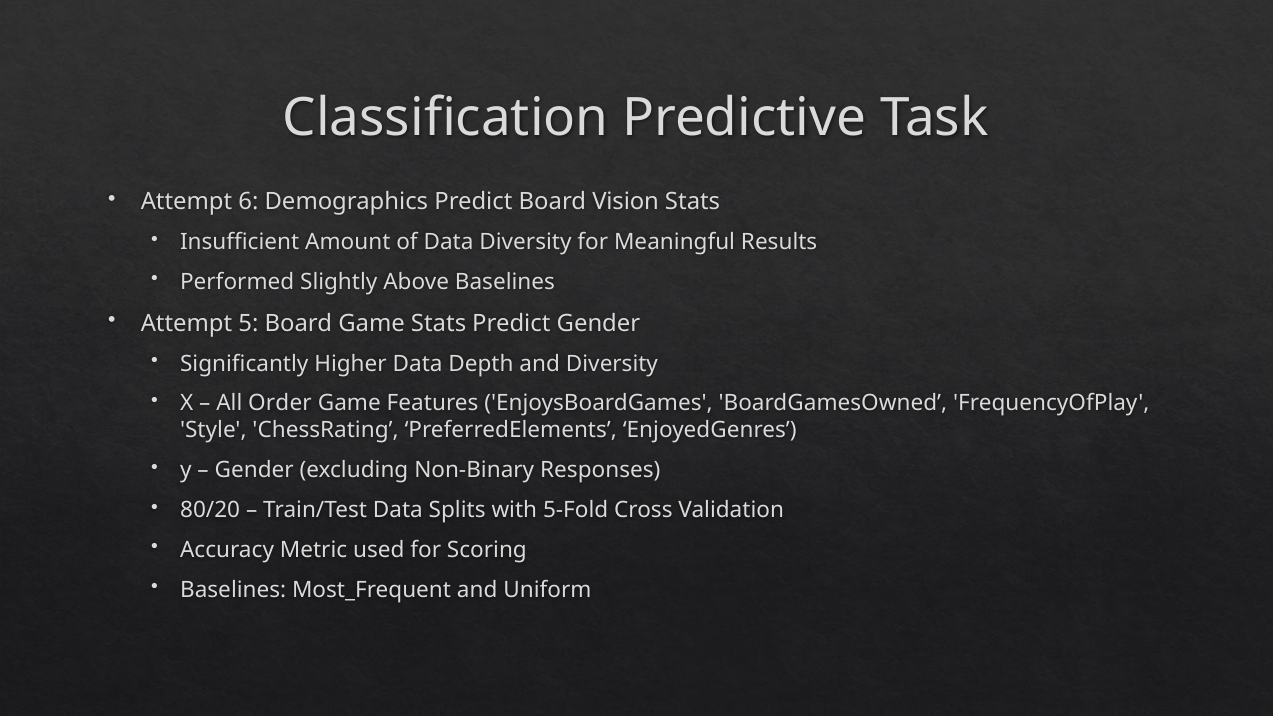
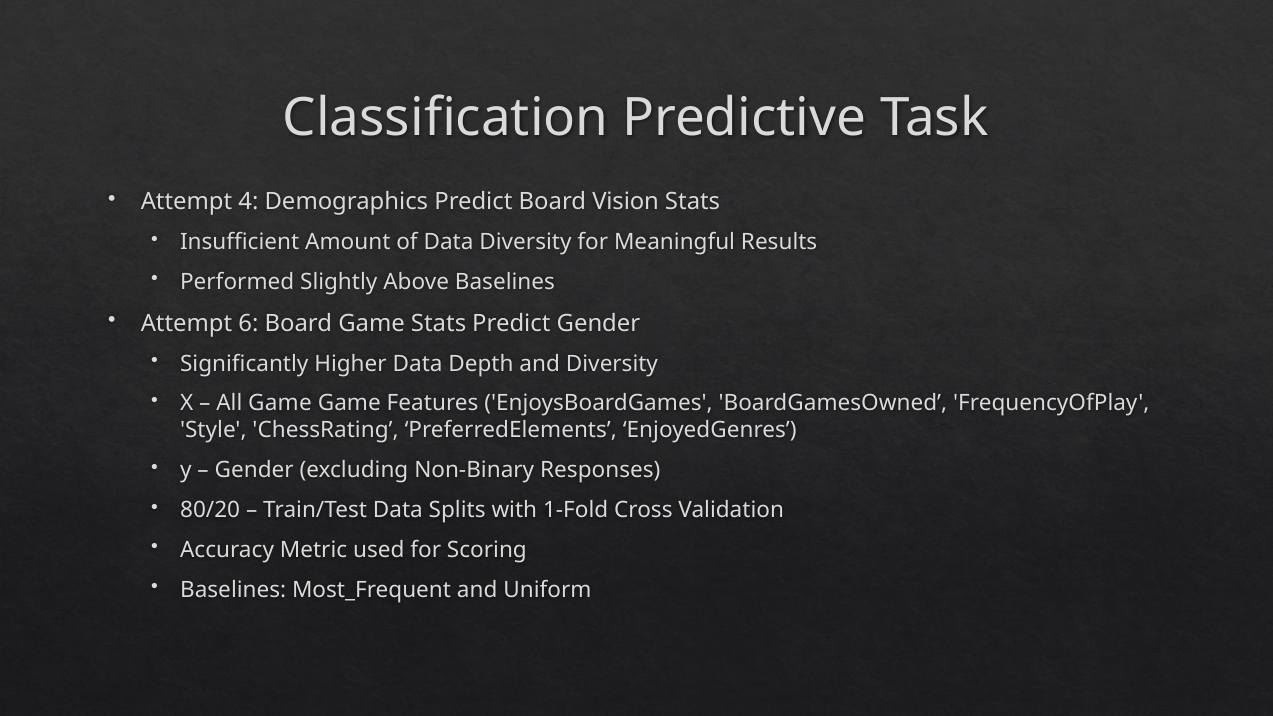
6: 6 -> 4
5: 5 -> 6
All Order: Order -> Game
5-Fold: 5-Fold -> 1-Fold
